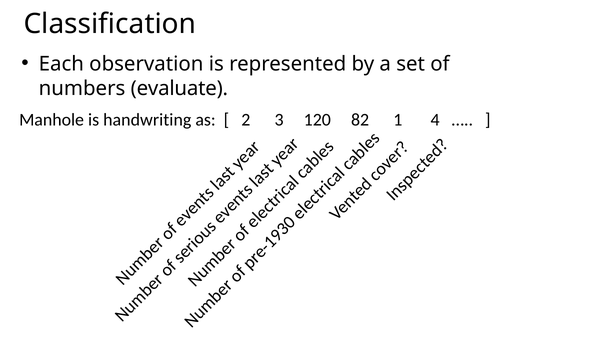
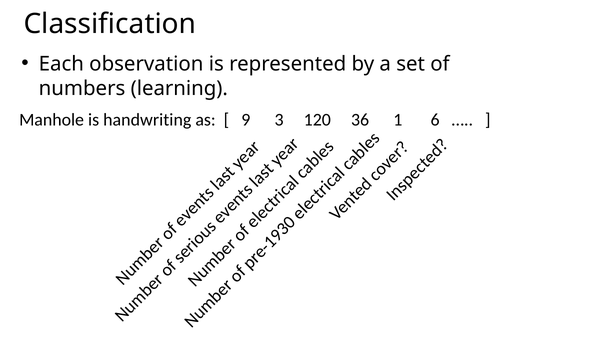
evaluate: evaluate -> learning
2 at (246, 120): 2 -> 9
82: 82 -> 36
4: 4 -> 6
